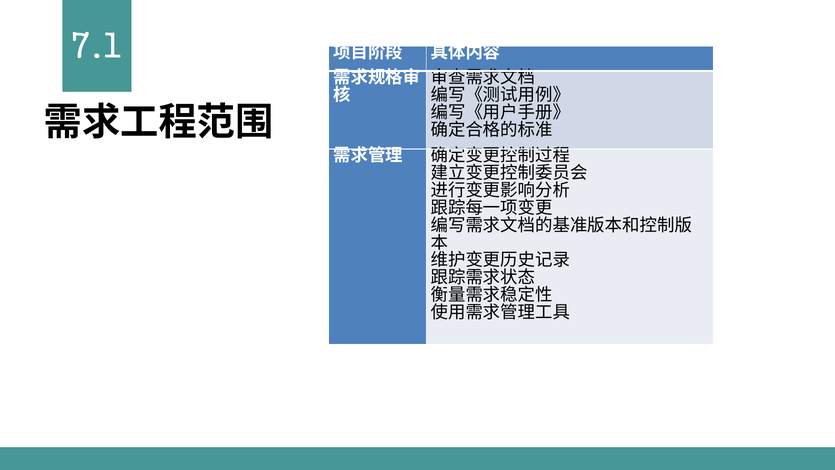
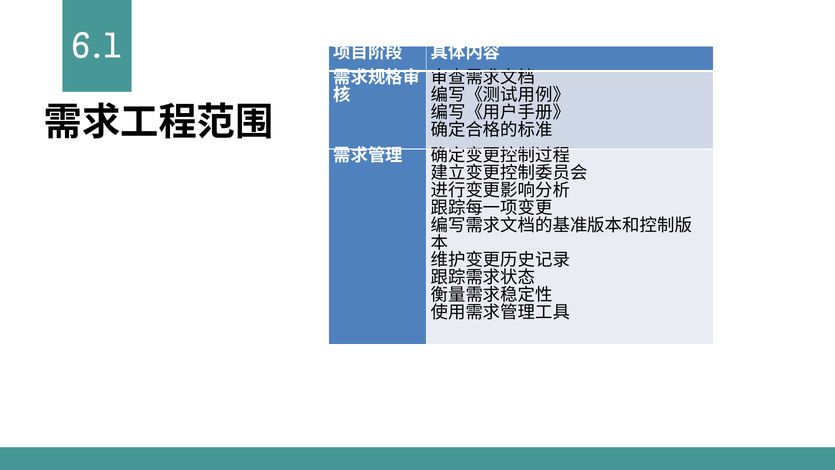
7.1: 7.1 -> 6.1
